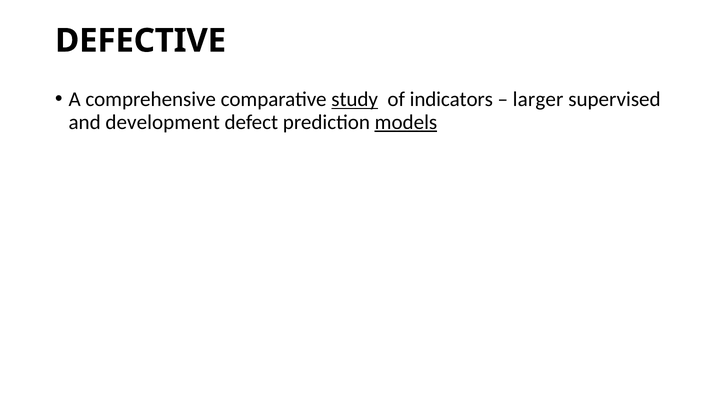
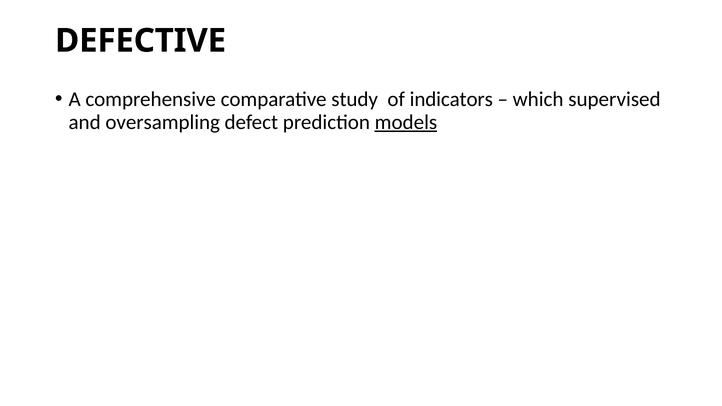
study underline: present -> none
larger: larger -> which
development: development -> oversampling
